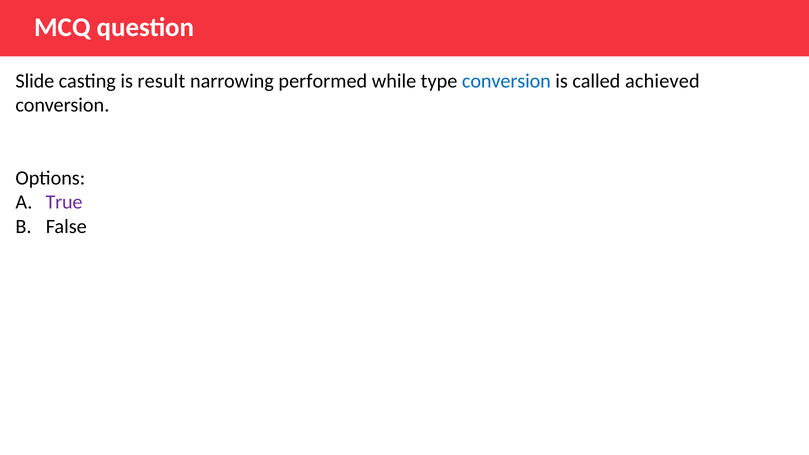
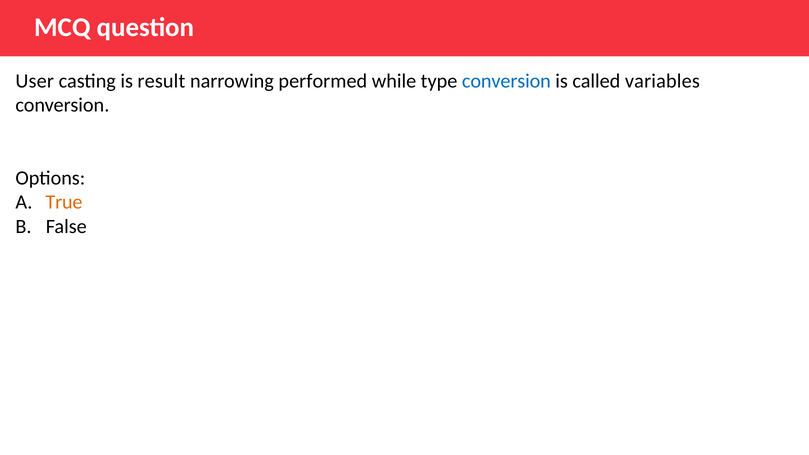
Slide: Slide -> User
achieved: achieved -> variables
True colour: purple -> orange
